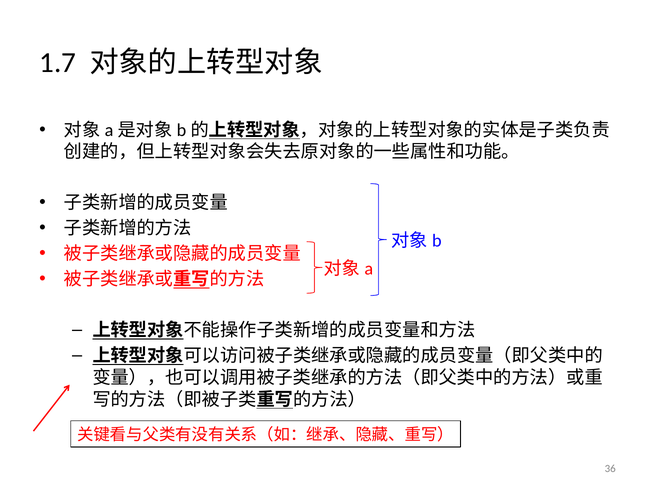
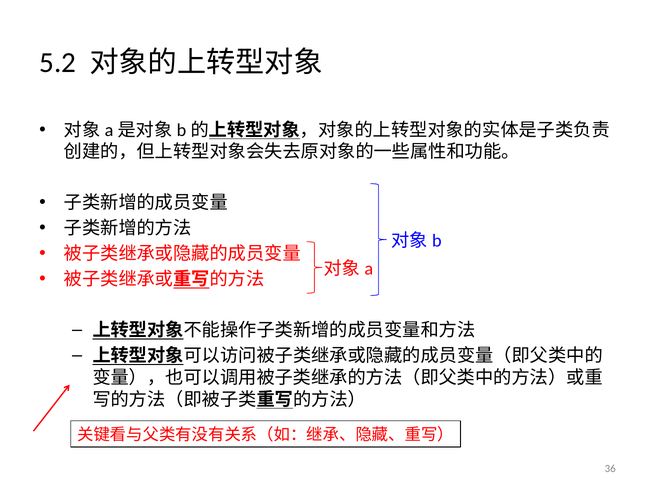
1.7: 1.7 -> 5.2
